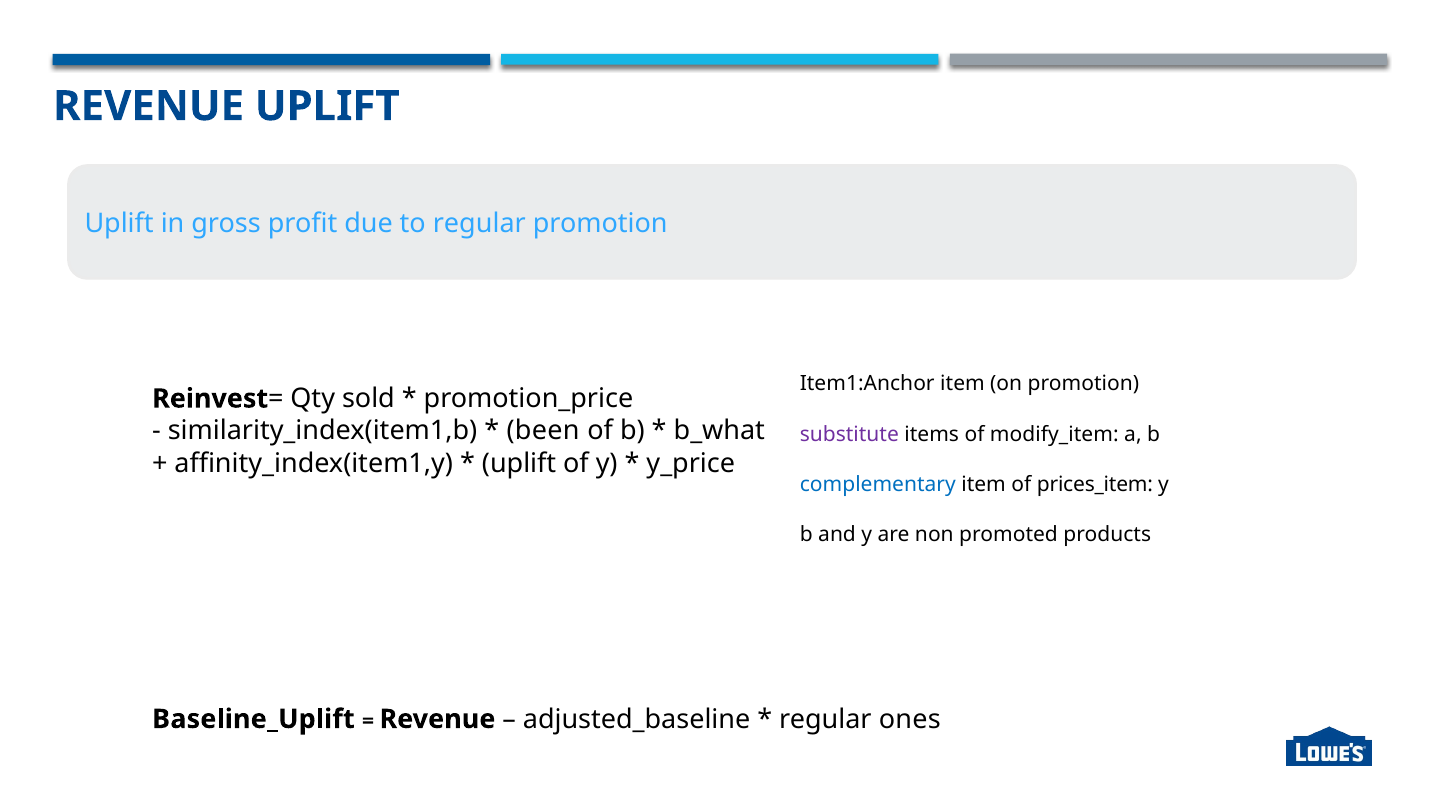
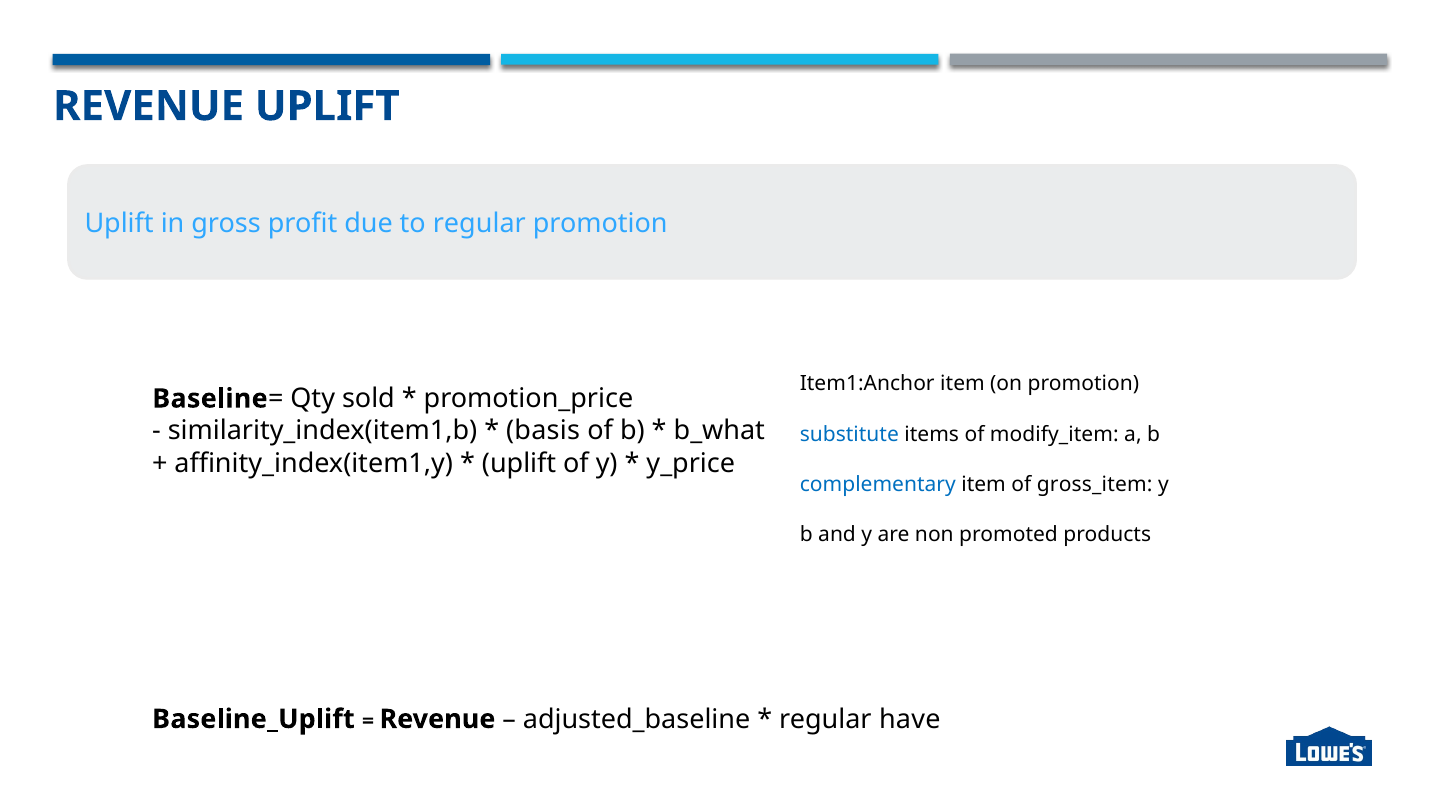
Reinvest: Reinvest -> Baseline
been: been -> basis
substitute colour: purple -> blue
prices_item: prices_item -> gross_item
ones: ones -> have
